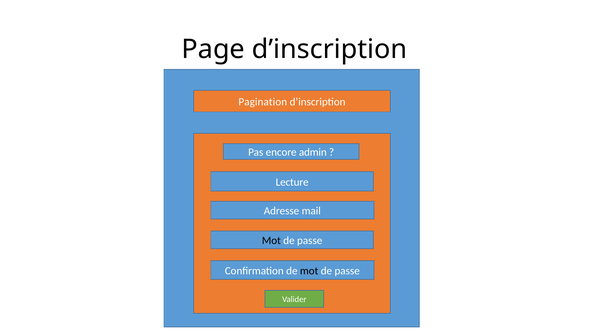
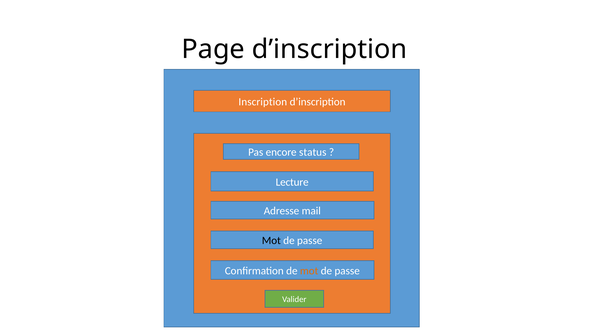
Pagination: Pagination -> Inscription
admin: admin -> status
mot at (309, 271) colour: black -> orange
